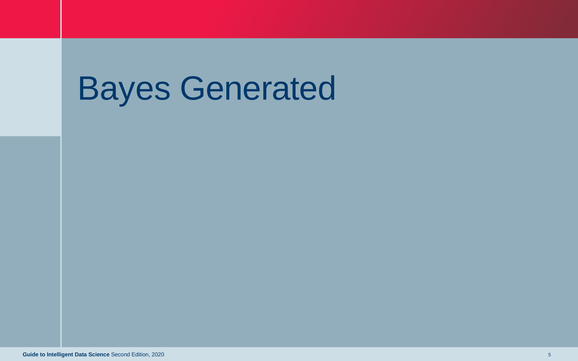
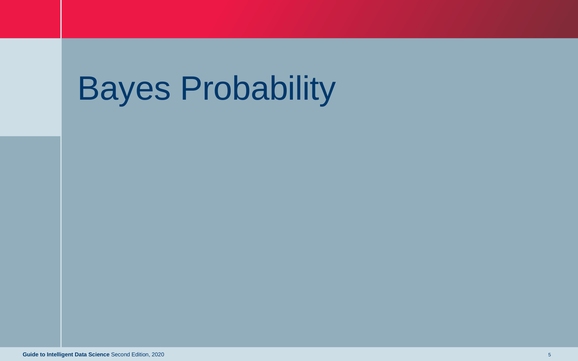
Generated: Generated -> Probability
